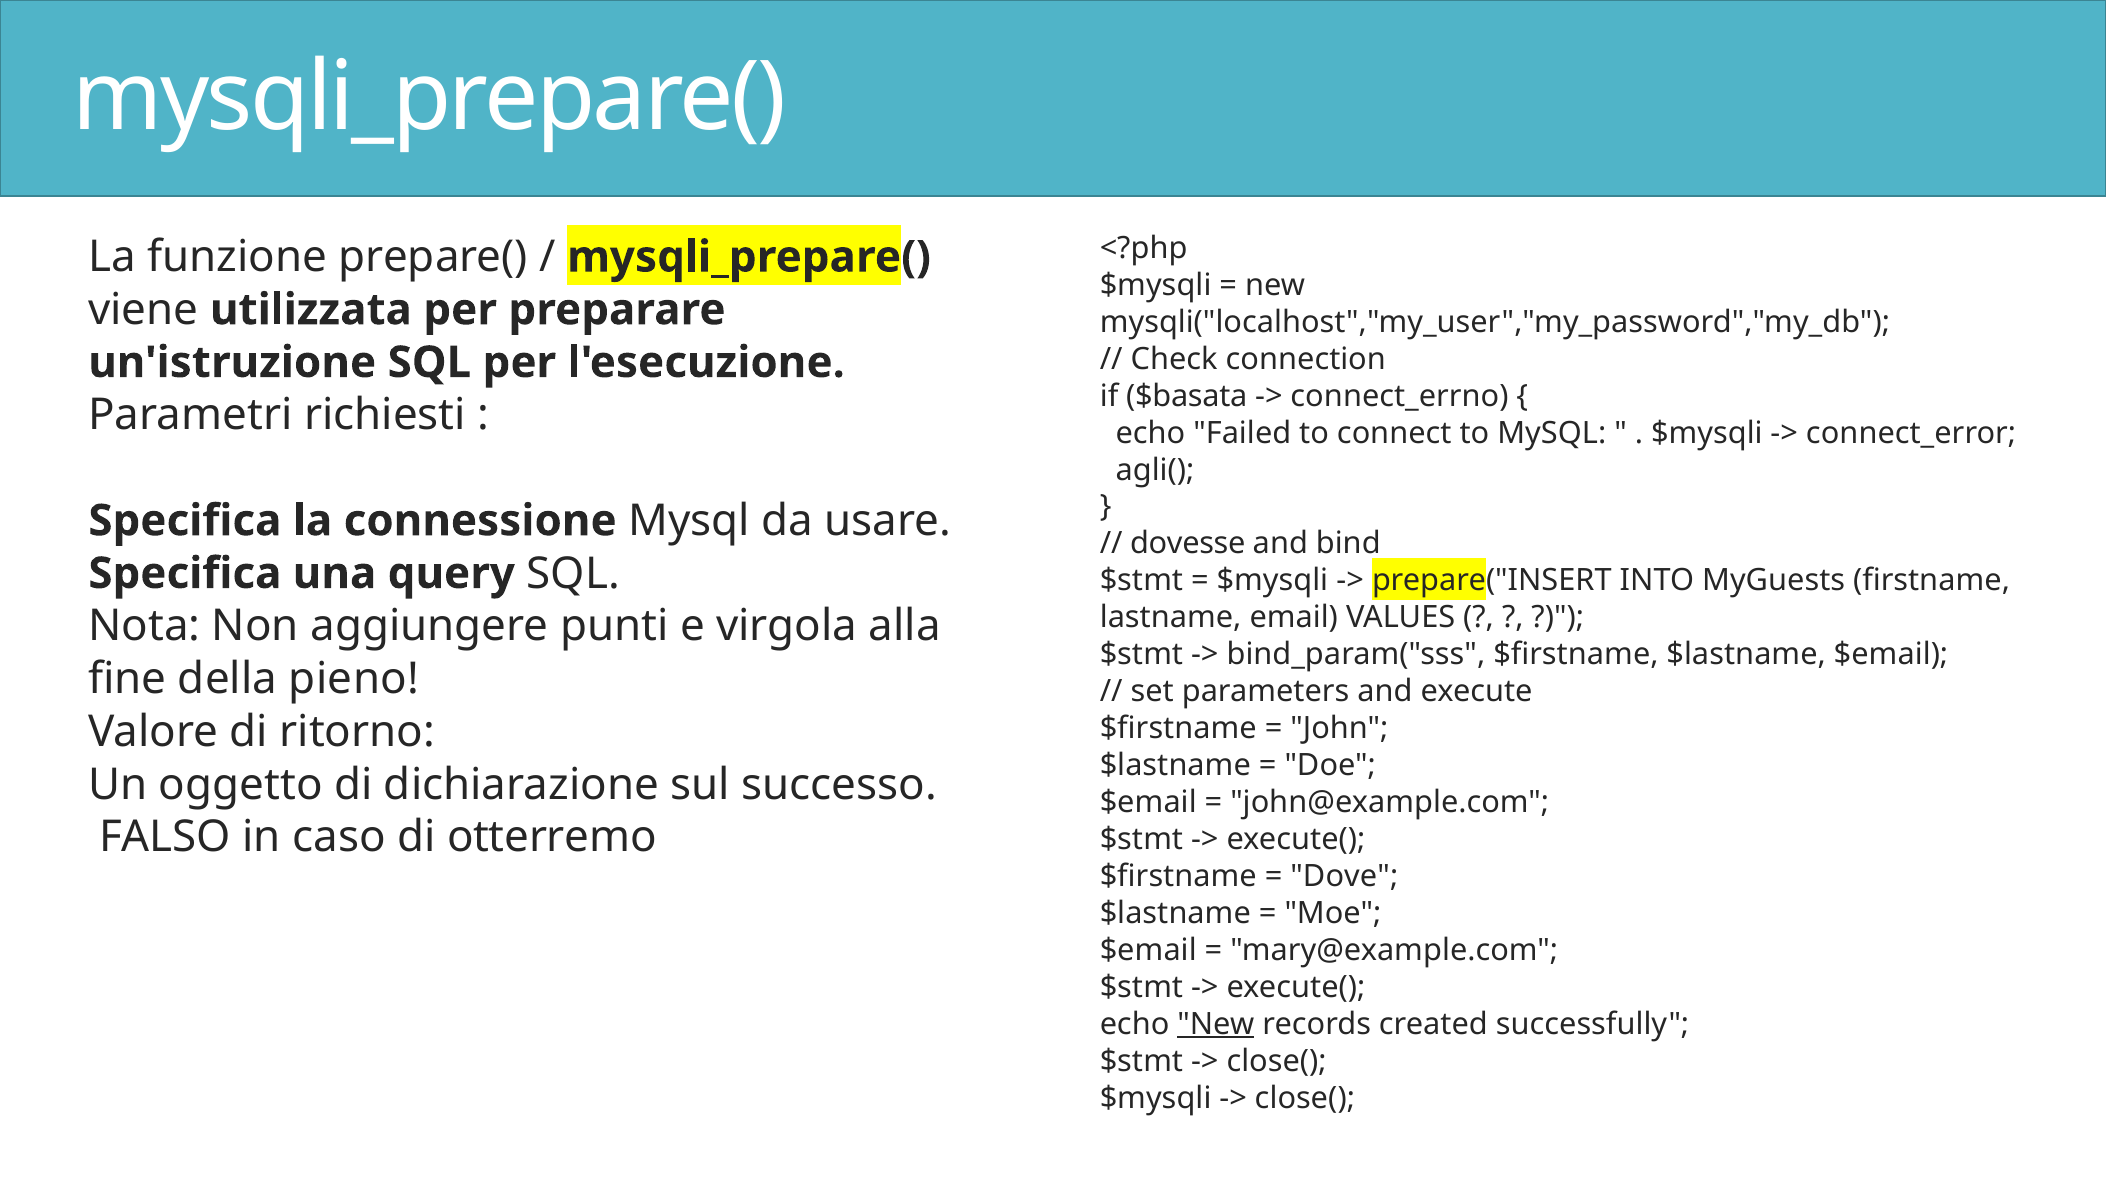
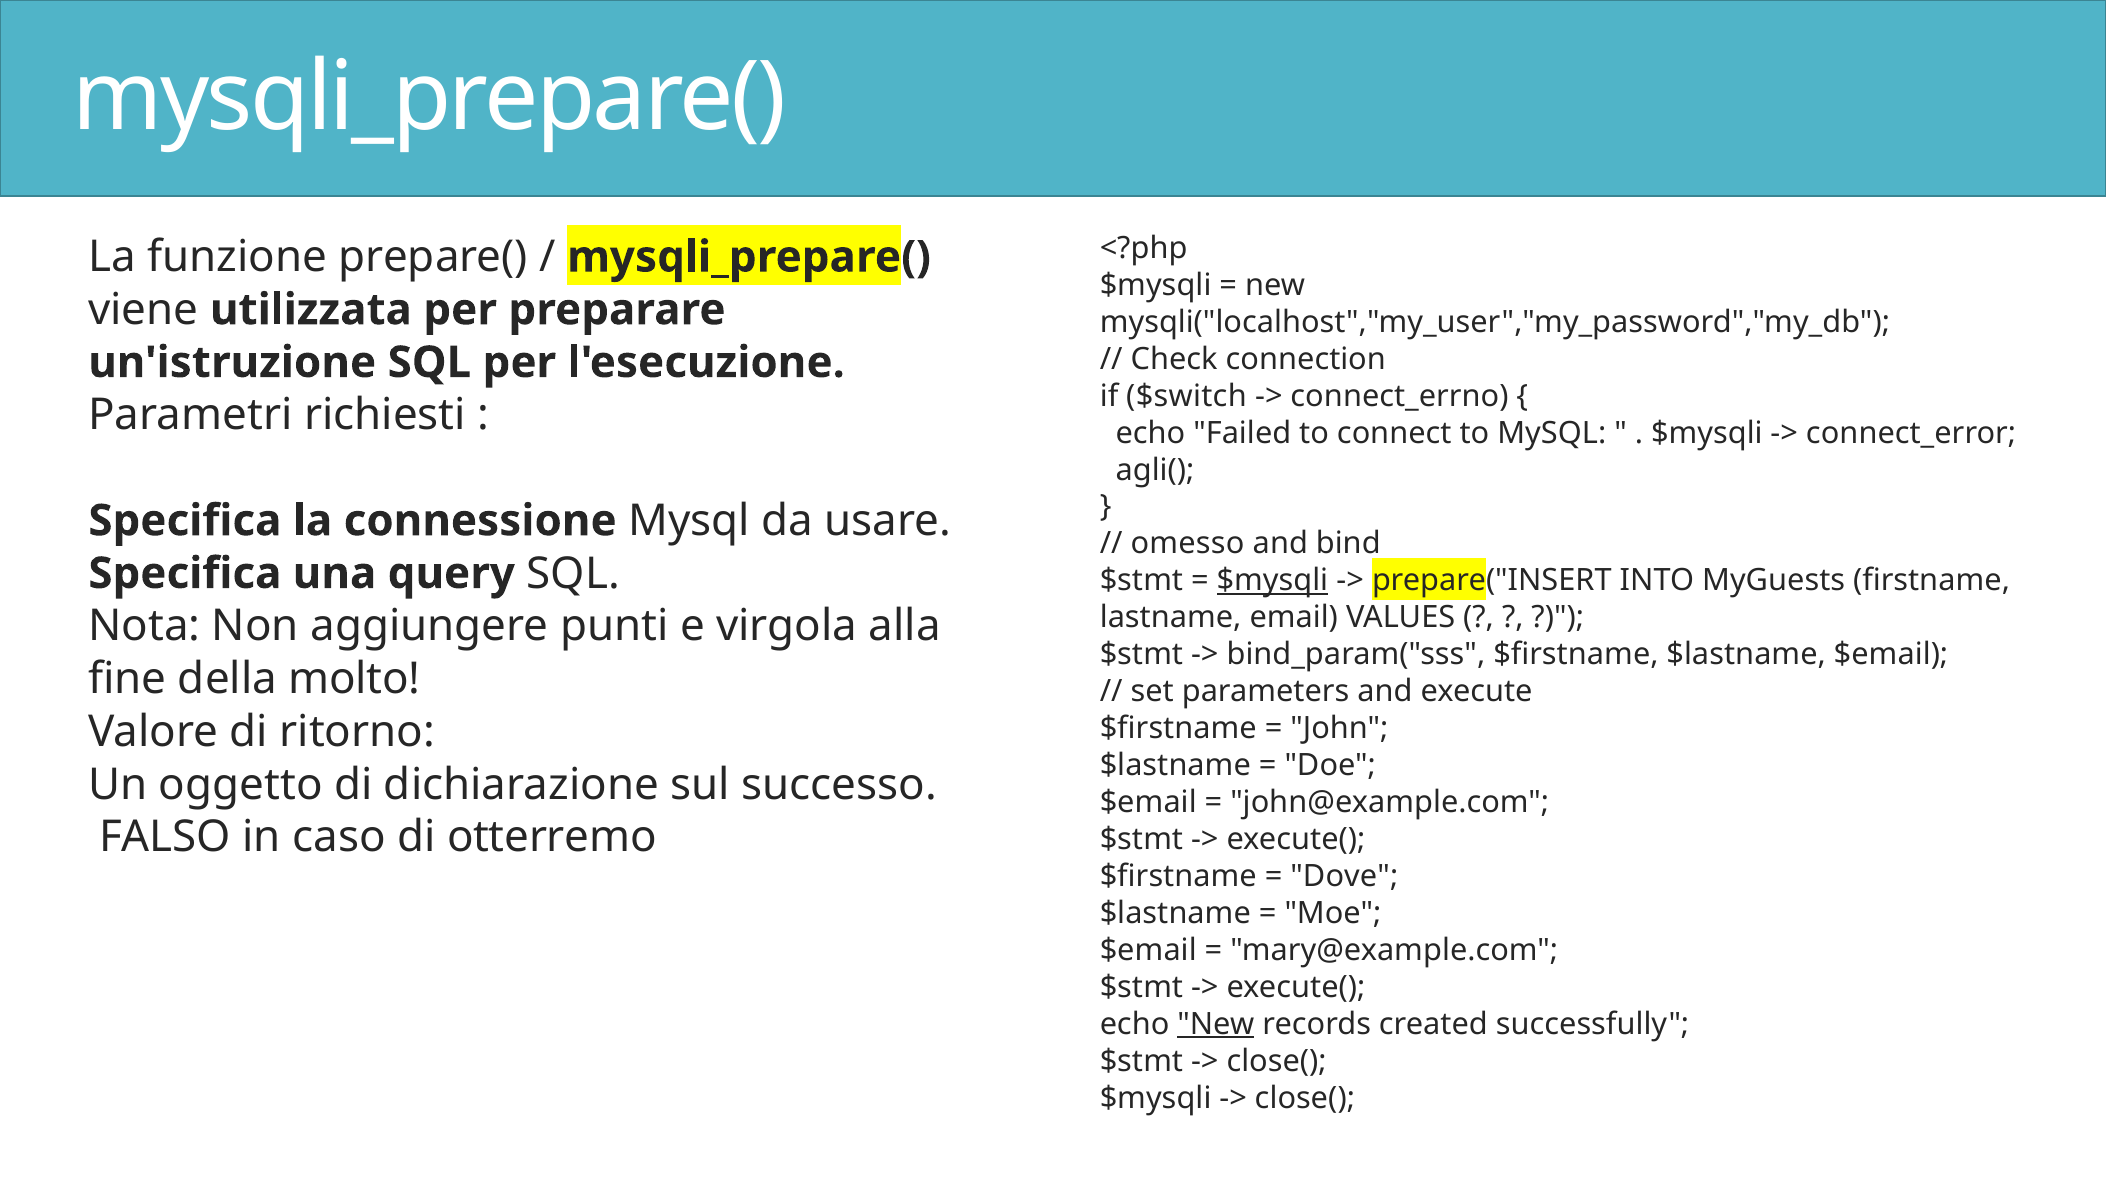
$basata: $basata -> $switch
dovesse: dovesse -> omesso
$mysqli at (1272, 581) underline: none -> present
pieno: pieno -> molto
